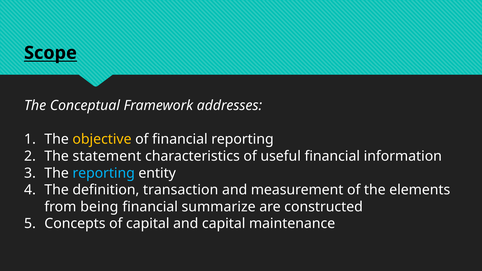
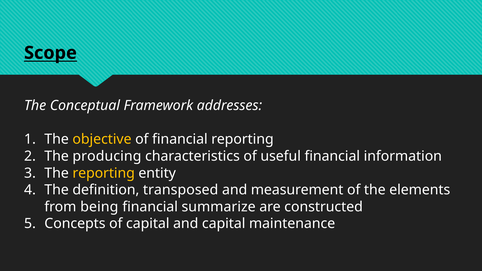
statement: statement -> producing
reporting at (104, 173) colour: light blue -> yellow
transaction: transaction -> transposed
